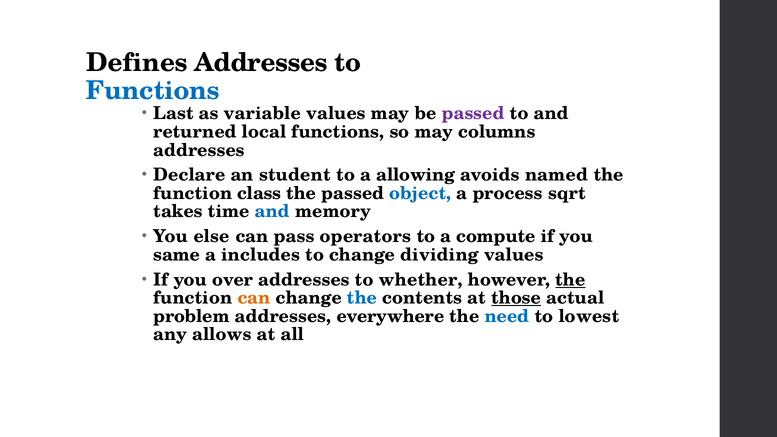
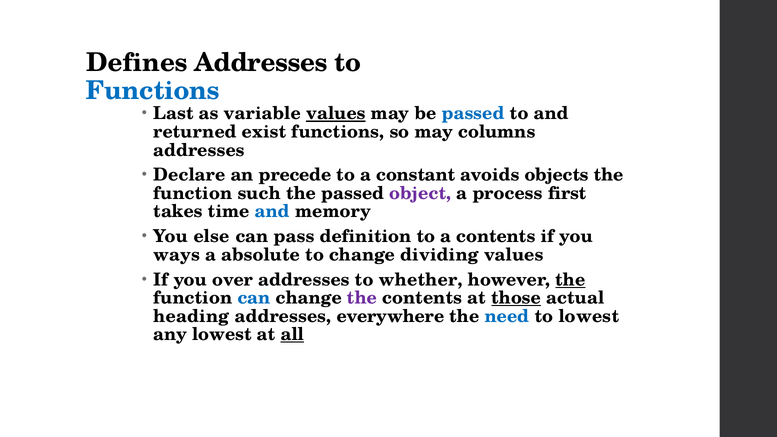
values at (336, 114) underline: none -> present
passed at (473, 114) colour: purple -> blue
local: local -> exist
student: student -> precede
allowing: allowing -> constant
named: named -> objects
class: class -> such
object colour: blue -> purple
sqrt: sqrt -> first
operators: operators -> definition
a compute: compute -> contents
same: same -> ways
includes: includes -> absolute
can at (254, 298) colour: orange -> blue
the at (362, 298) colour: blue -> purple
problem: problem -> heading
any allows: allows -> lowest
all underline: none -> present
